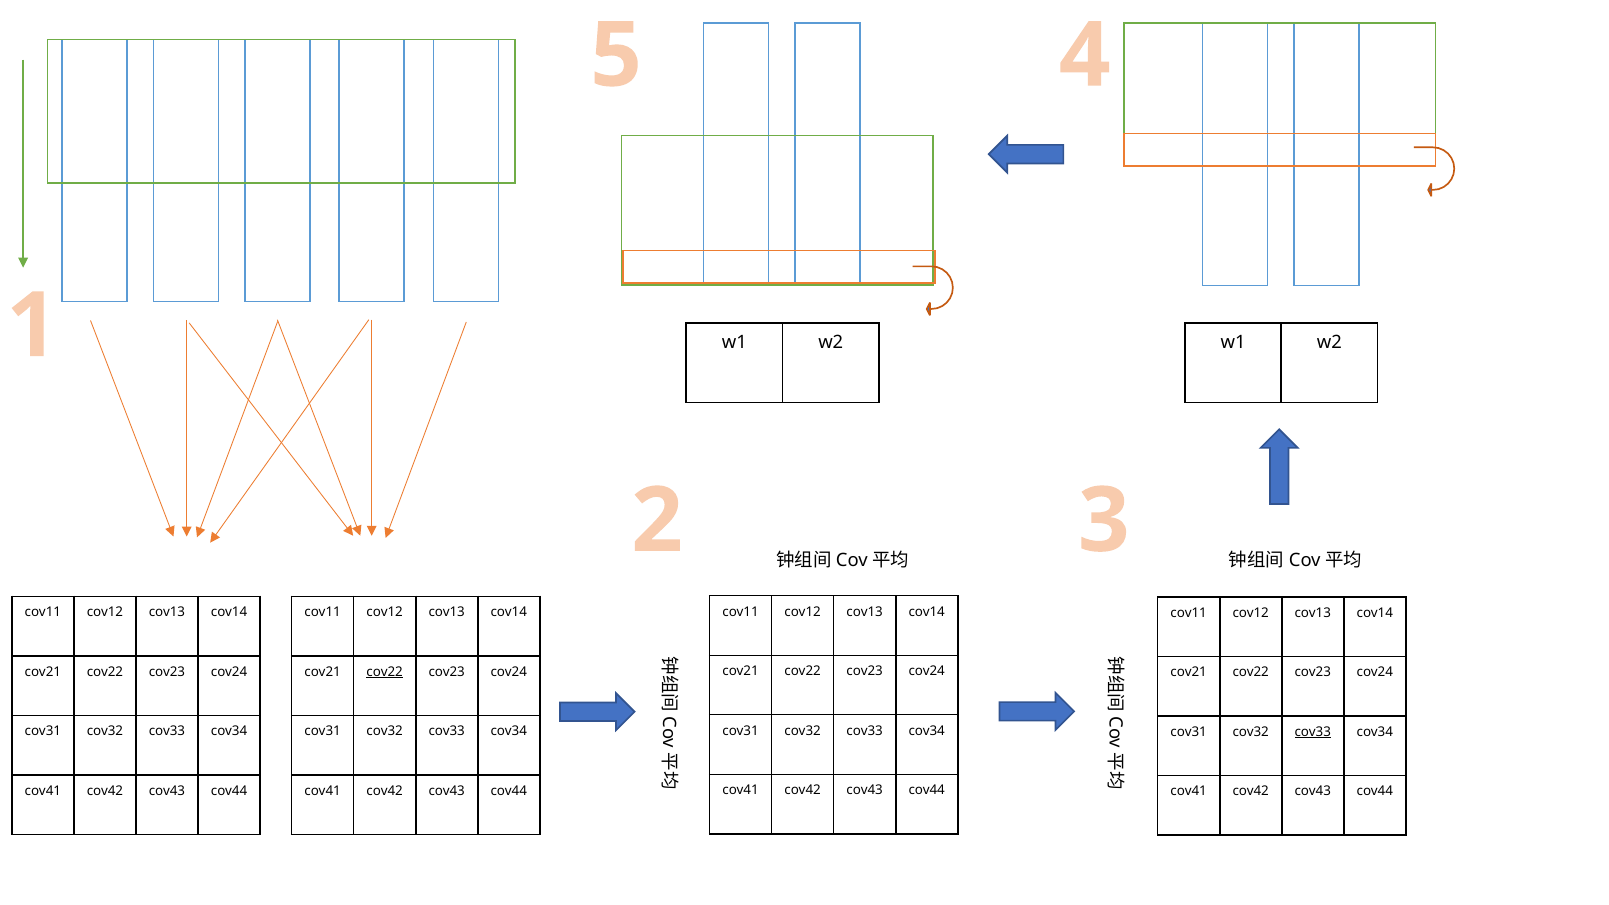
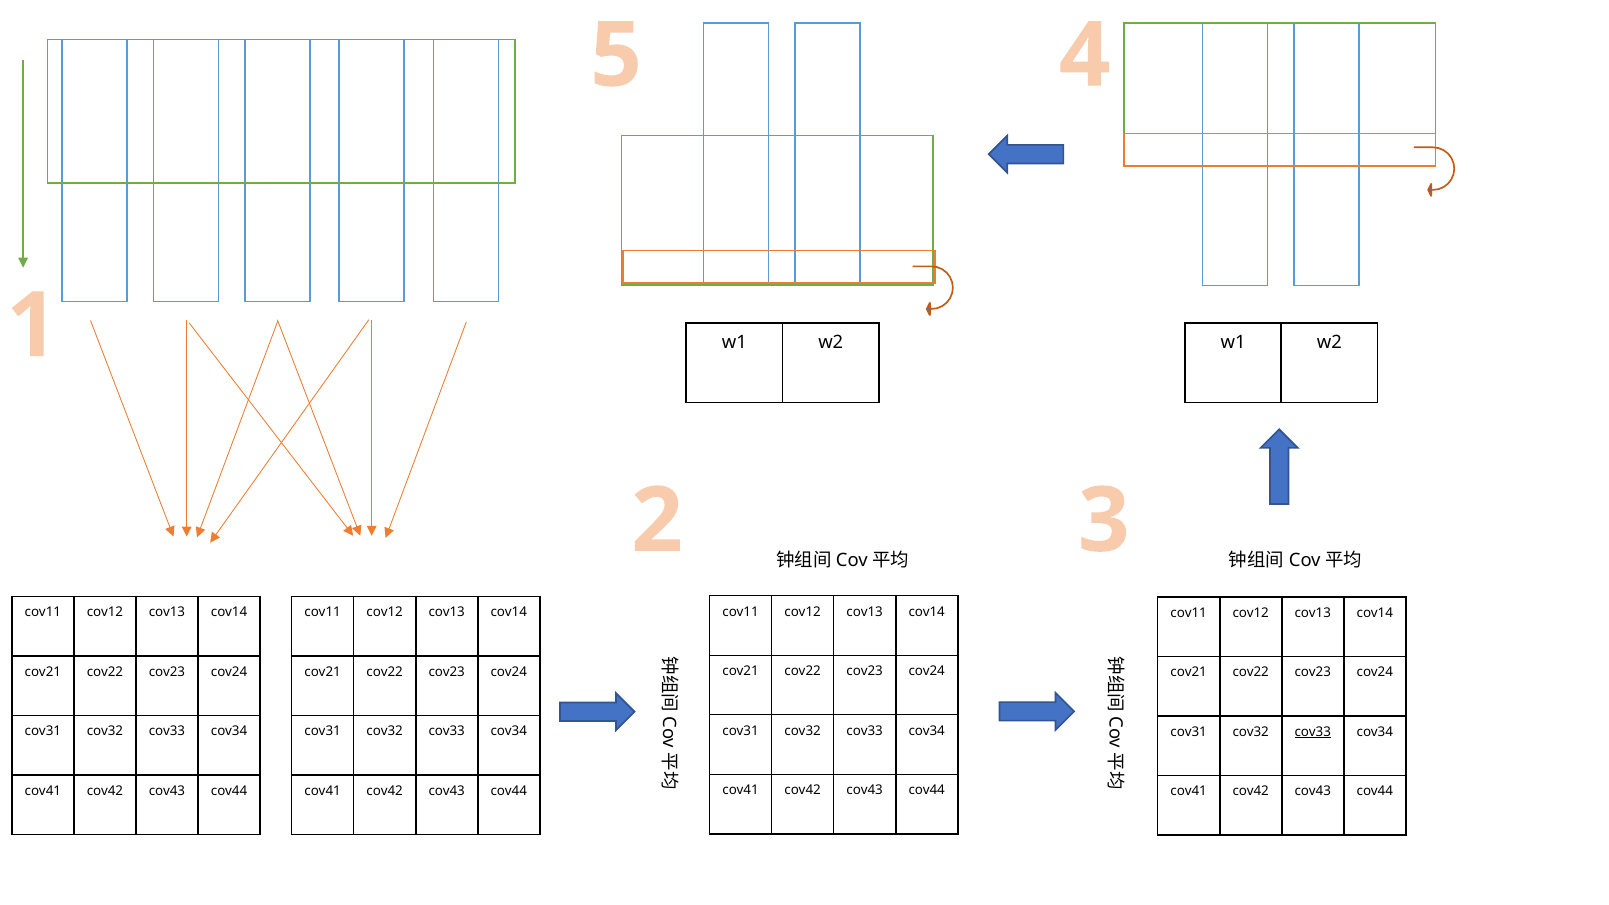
cov22 at (385, 672) underline: present -> none
